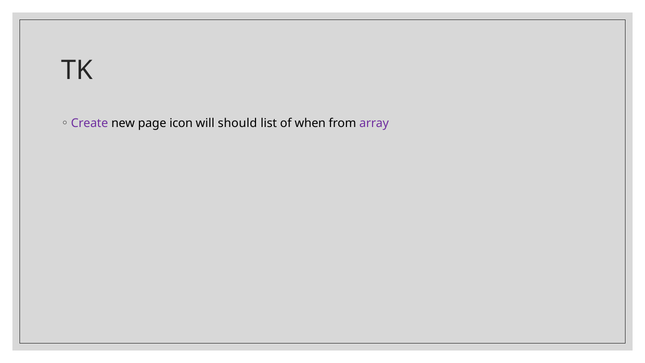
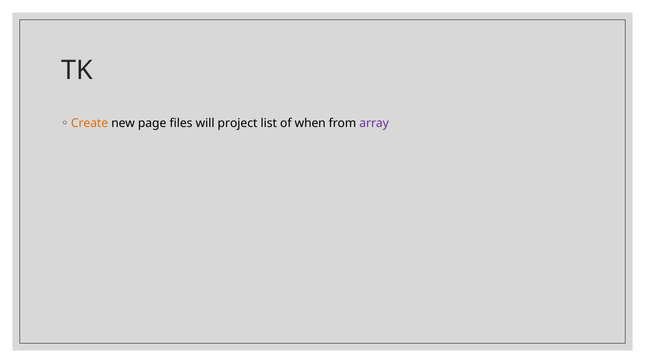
Create colour: purple -> orange
icon: icon -> files
should: should -> project
